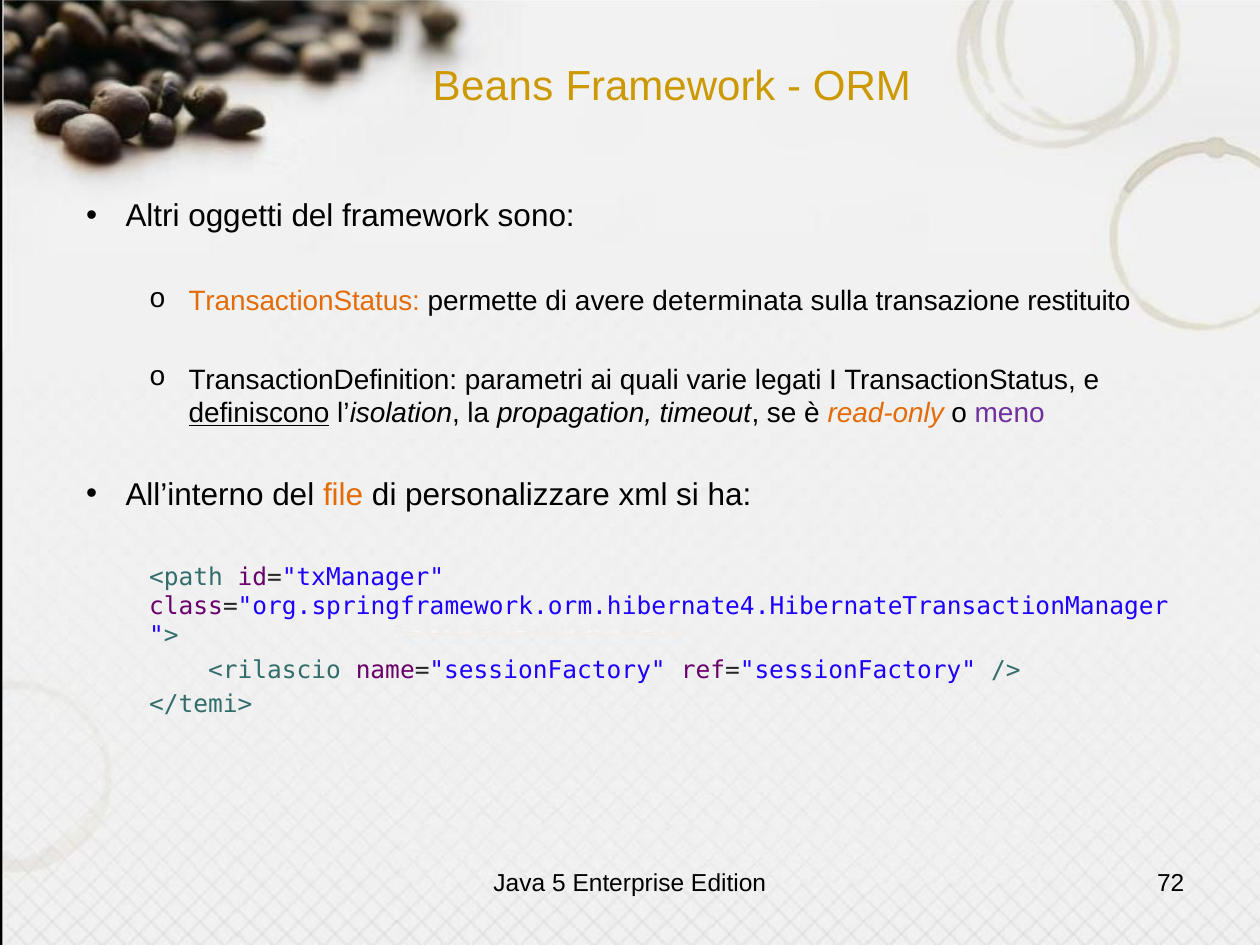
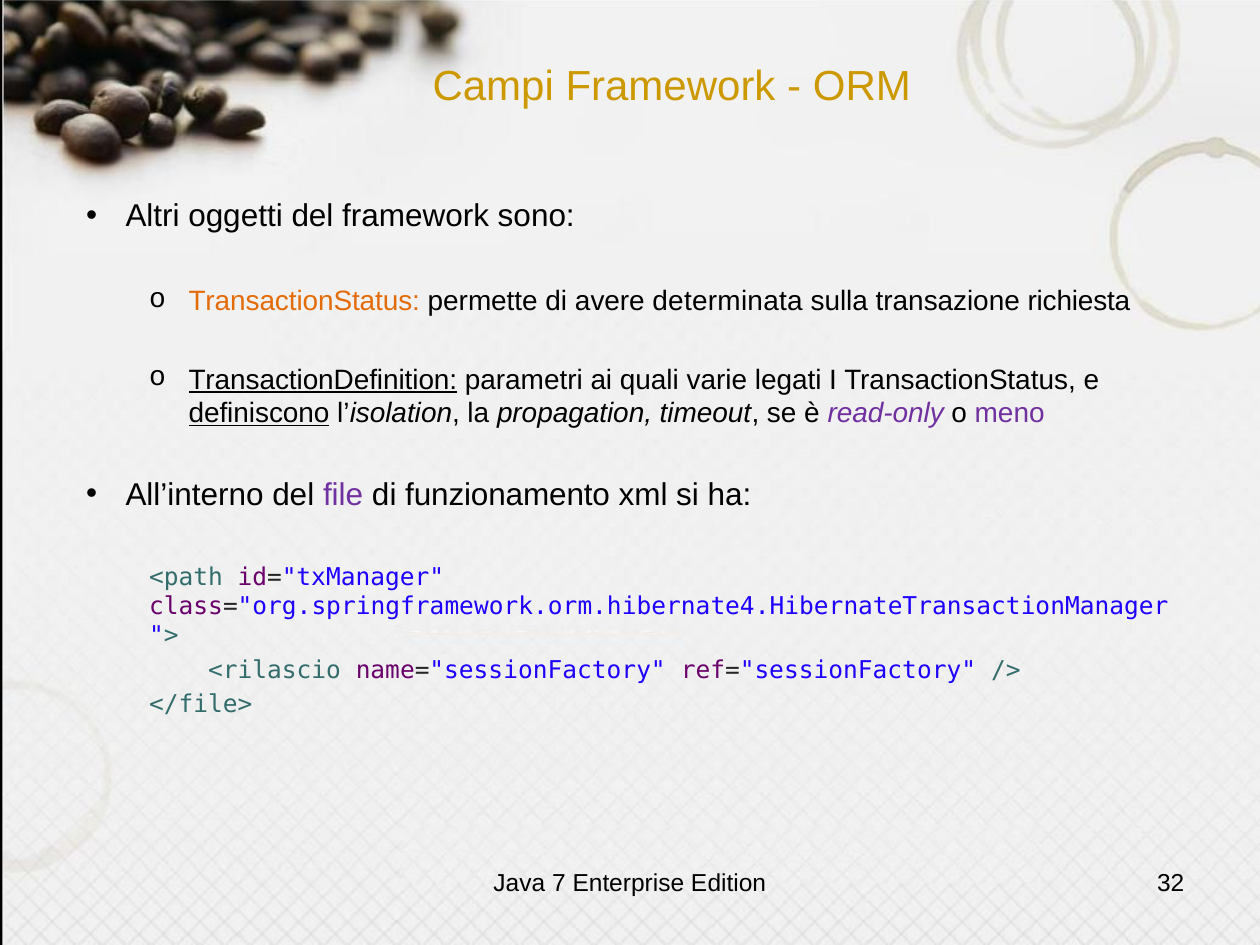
Beans: Beans -> Campi
restituito: restituito -> richiesta
TransactionDefinition underline: none -> present
read-only colour: orange -> purple
file colour: orange -> purple
personalizzare: personalizzare -> funzionamento
</temi>: </temi> -> </file>
5: 5 -> 7
72: 72 -> 32
